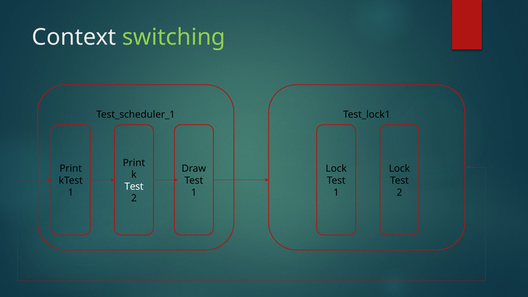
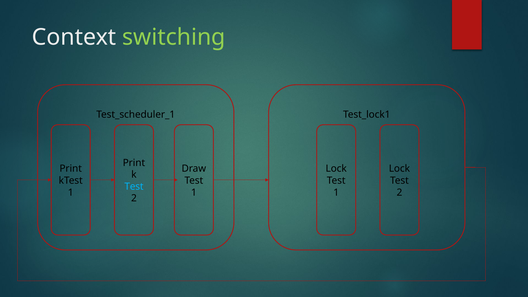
Test at (134, 186) colour: white -> light blue
